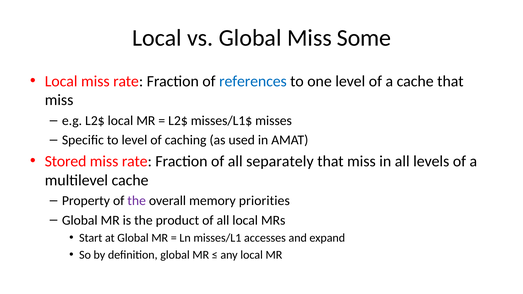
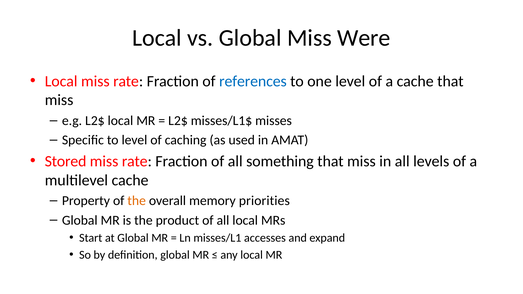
Some: Some -> Were
separately: separately -> something
the at (137, 201) colour: purple -> orange
